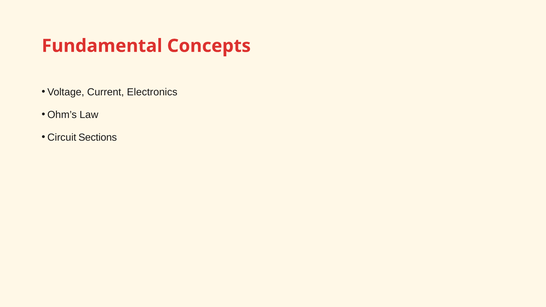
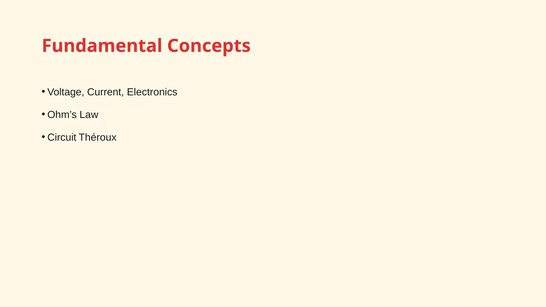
Sections: Sections -> Théroux
